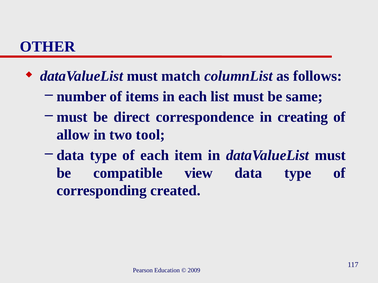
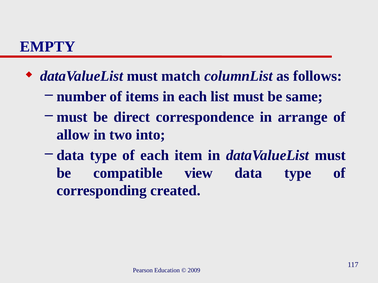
OTHER: OTHER -> EMPTY
creating: creating -> arrange
tool: tool -> into
